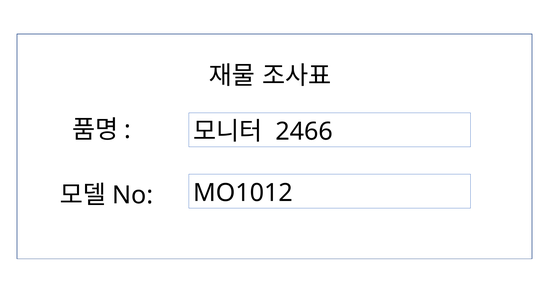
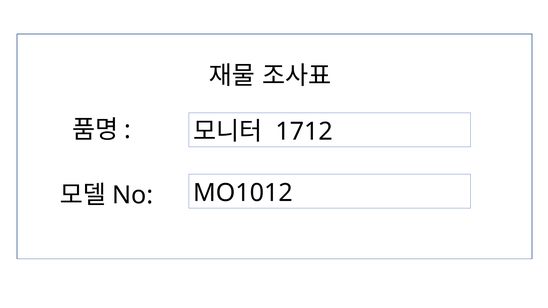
2466: 2466 -> 1712
